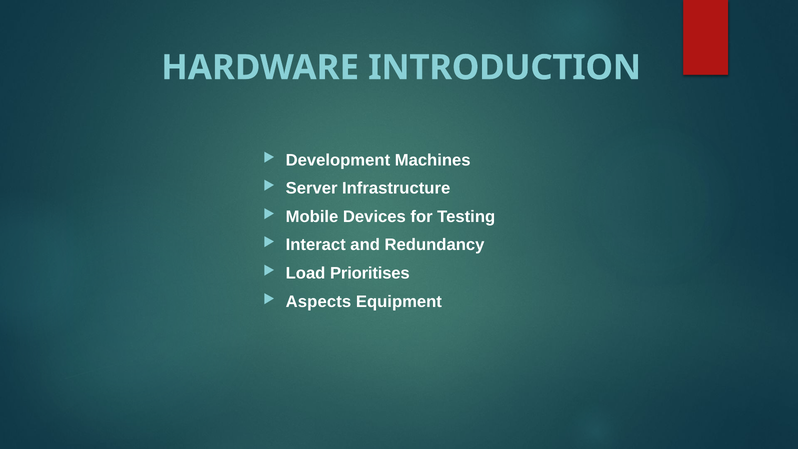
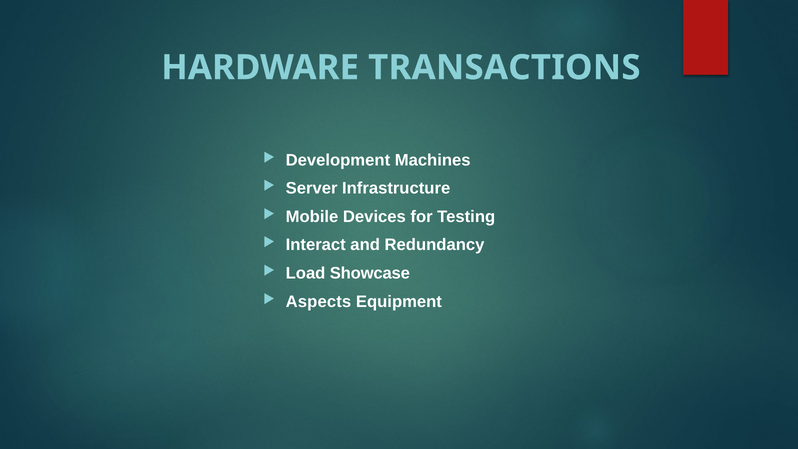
INTRODUCTION: INTRODUCTION -> TRANSACTIONS
Prioritises: Prioritises -> Showcase
